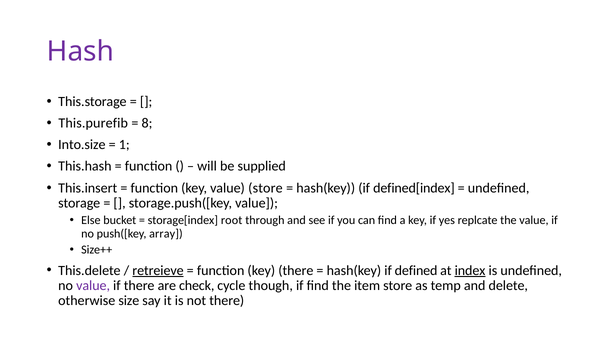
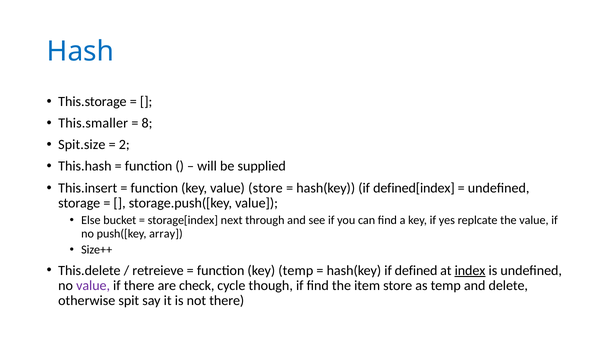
Hash colour: purple -> blue
This.purefib: This.purefib -> This.smaller
Into.size: Into.size -> Spit.size
1: 1 -> 2
root: root -> next
retreieve underline: present -> none
key there: there -> temp
size: size -> spit
